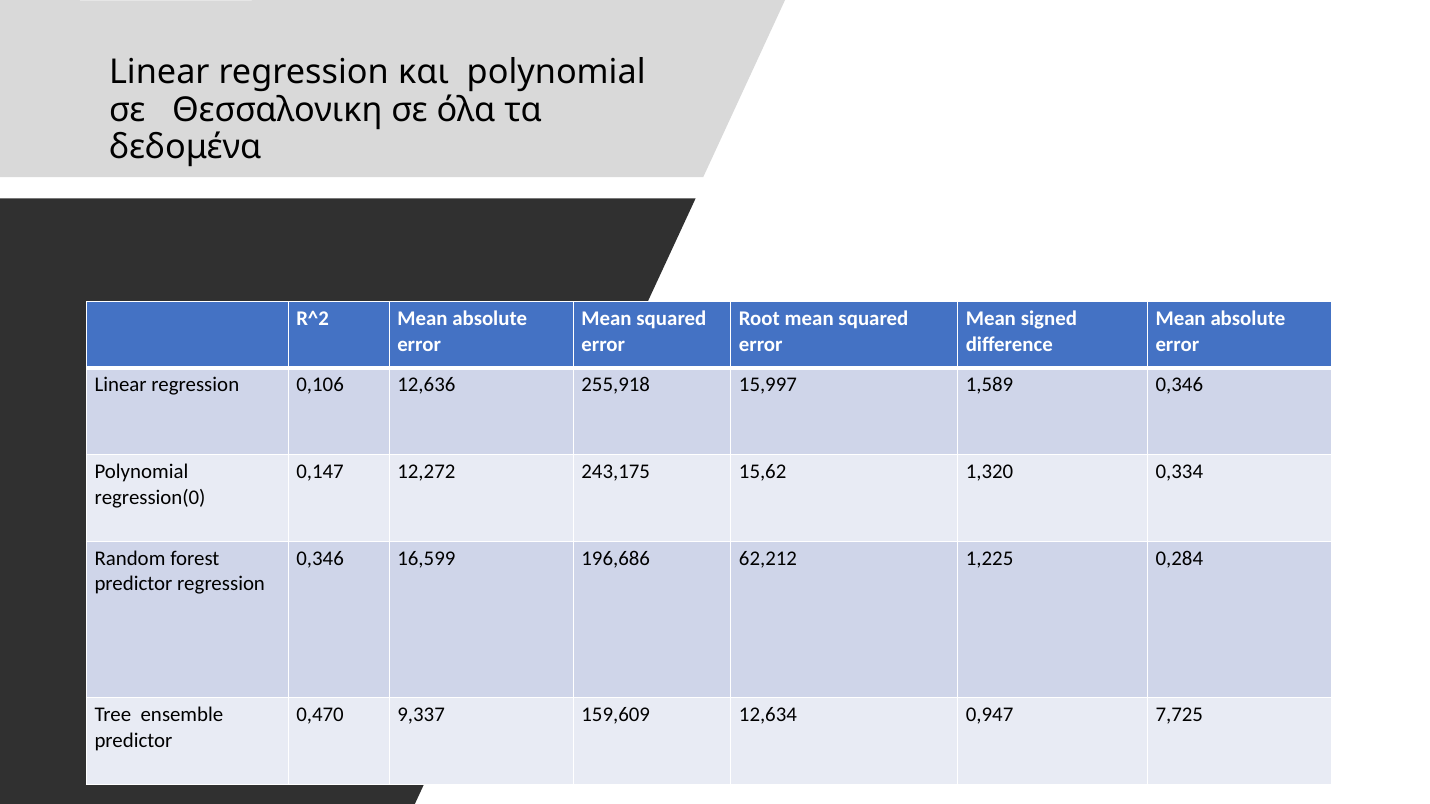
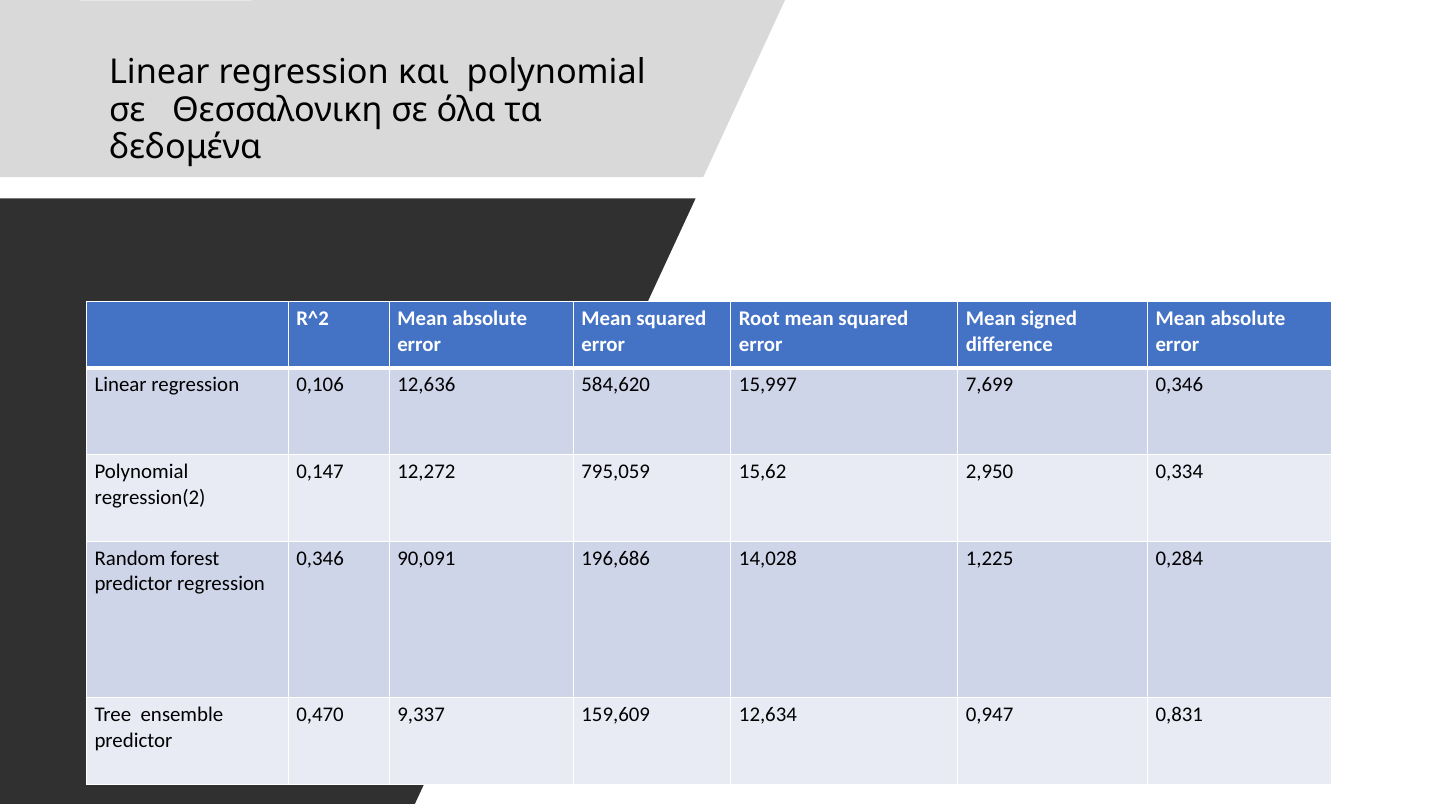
255,918: 255,918 -> 584,620
1,589: 1,589 -> 7,699
243,175: 243,175 -> 795,059
1,320: 1,320 -> 2,950
regression(0: regression(0 -> regression(2
16,599: 16,599 -> 90,091
62,212: 62,212 -> 14,028
7,725: 7,725 -> 0,831
